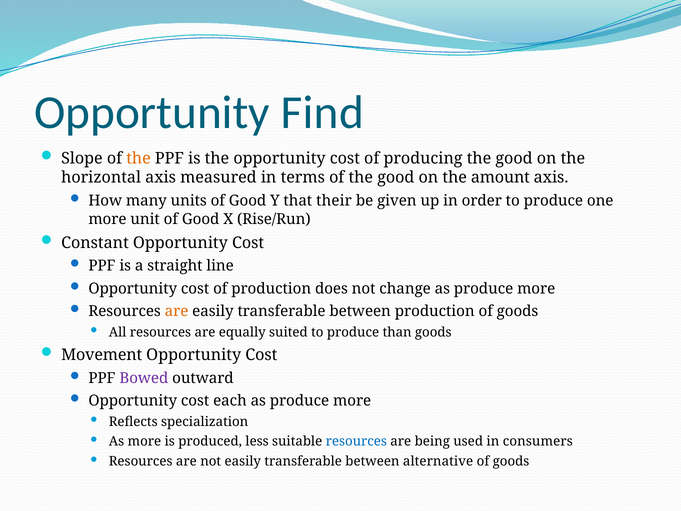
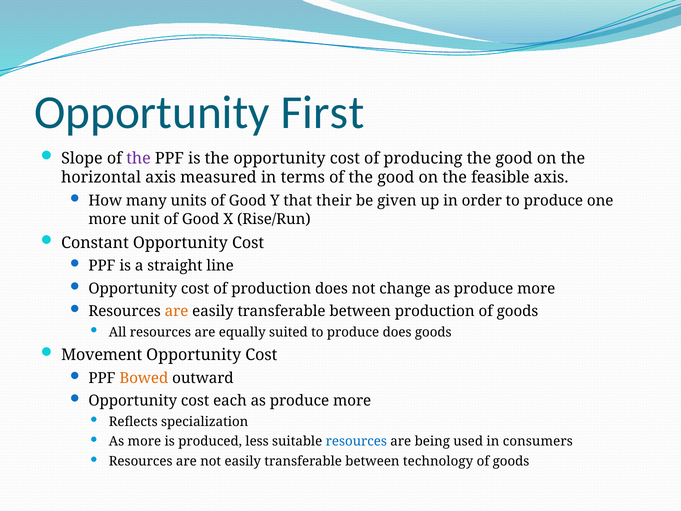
Find: Find -> First
the at (139, 158) colour: orange -> purple
amount: amount -> feasible
produce than: than -> does
Bowed colour: purple -> orange
alternative: alternative -> technology
